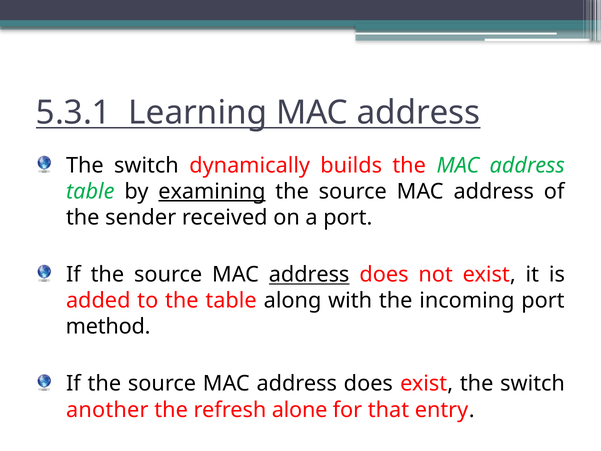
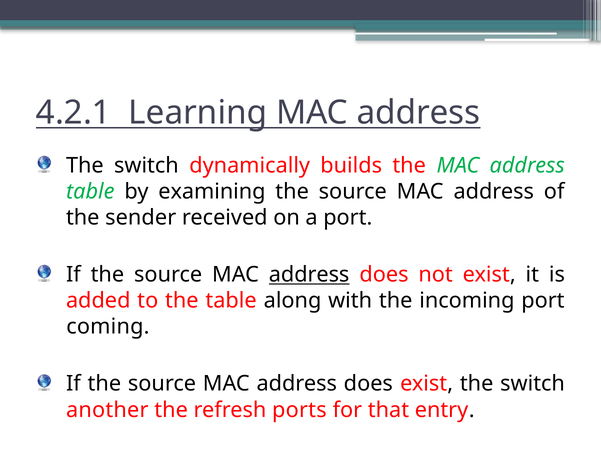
5.3.1: 5.3.1 -> 4.2.1
examining underline: present -> none
method: method -> coming
alone: alone -> ports
